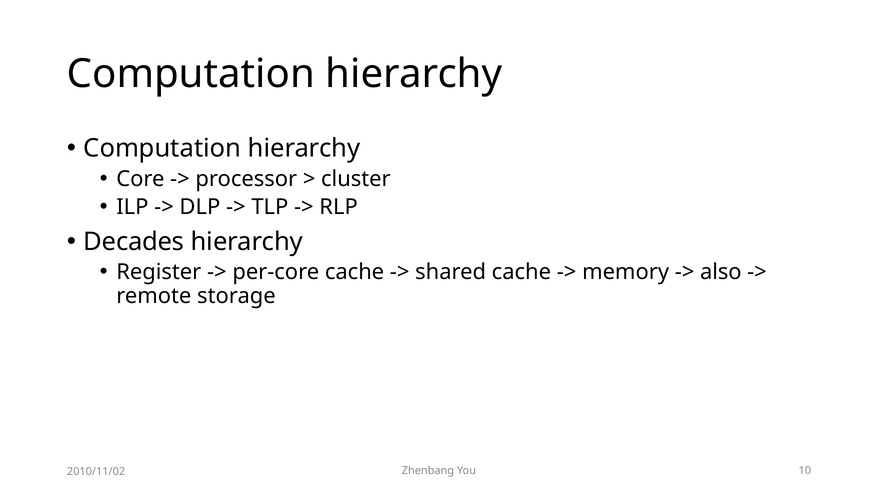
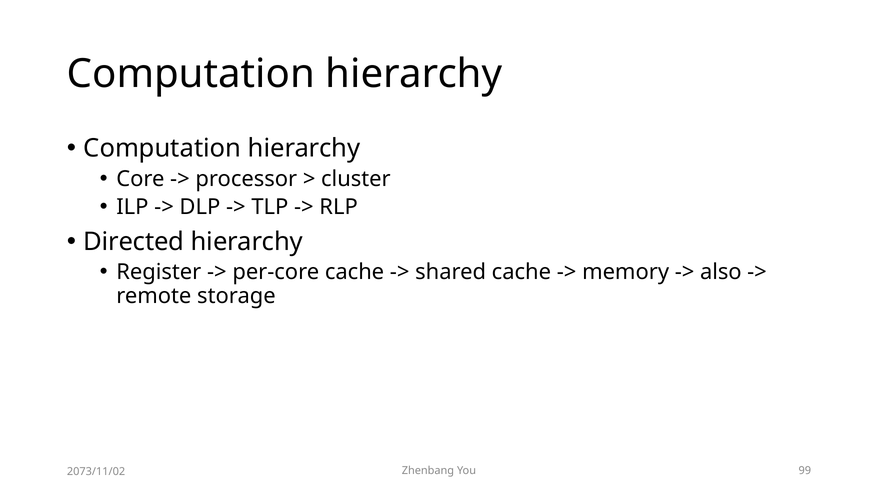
Decades: Decades -> Directed
10: 10 -> 99
2010/11/02: 2010/11/02 -> 2073/11/02
